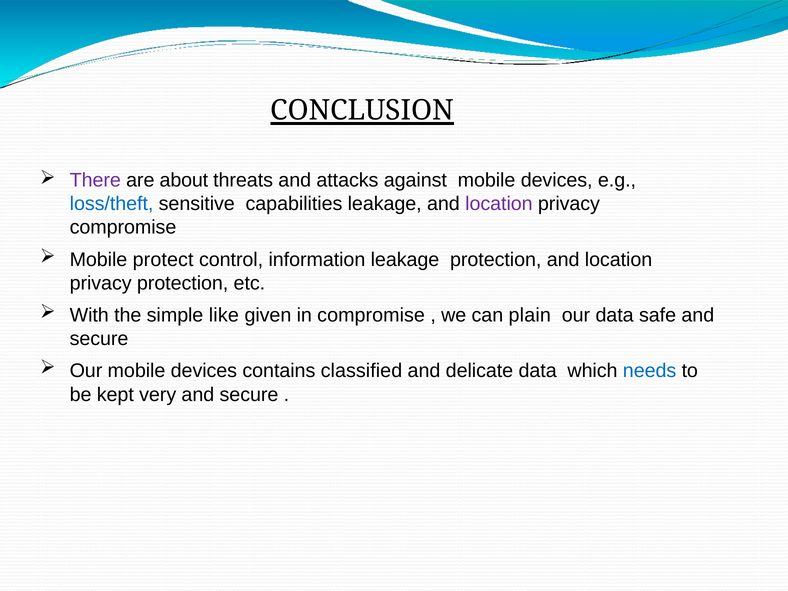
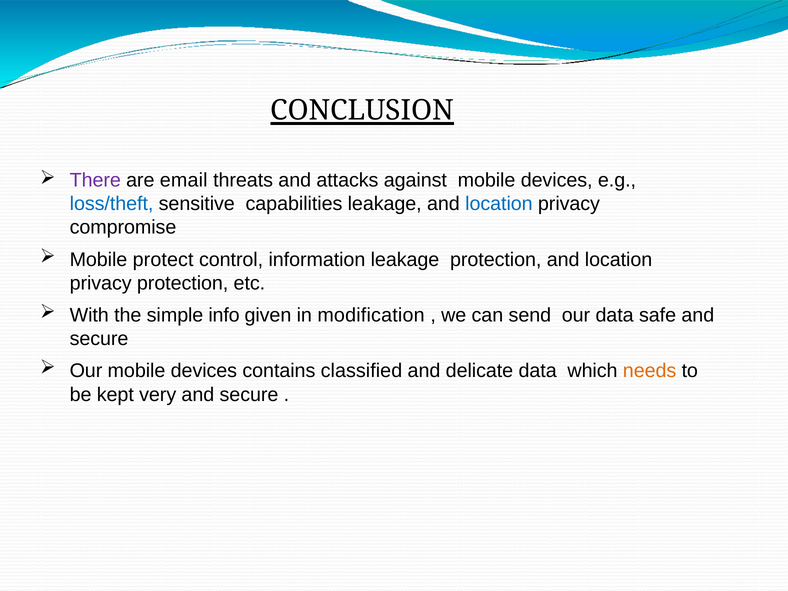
about: about -> email
location at (499, 204) colour: purple -> blue
like: like -> info
in compromise: compromise -> modification
plain: plain -> send
needs colour: blue -> orange
